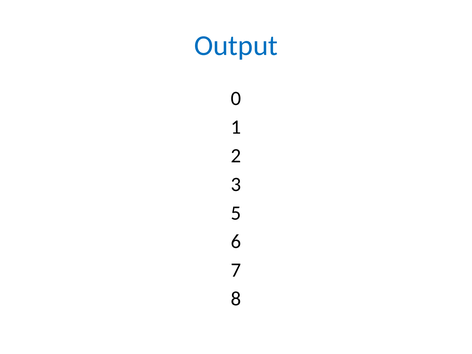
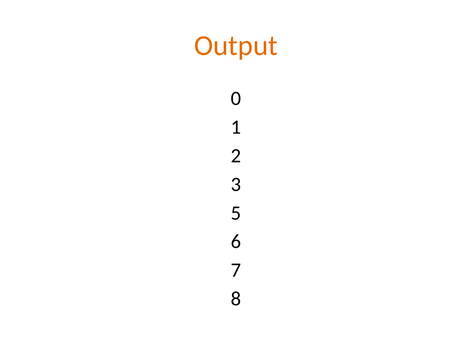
Output colour: blue -> orange
